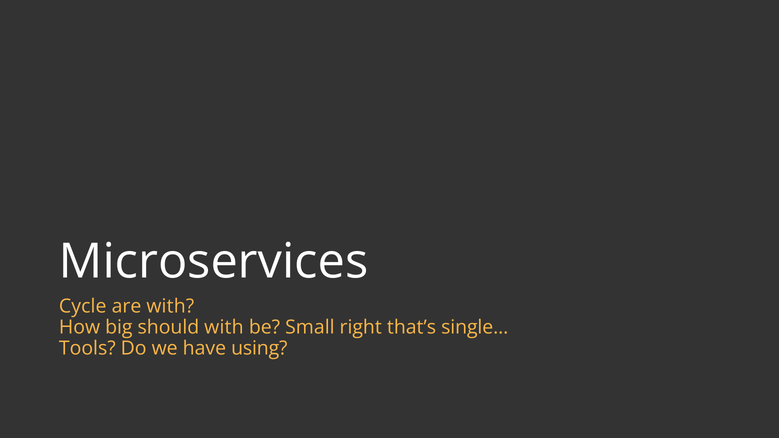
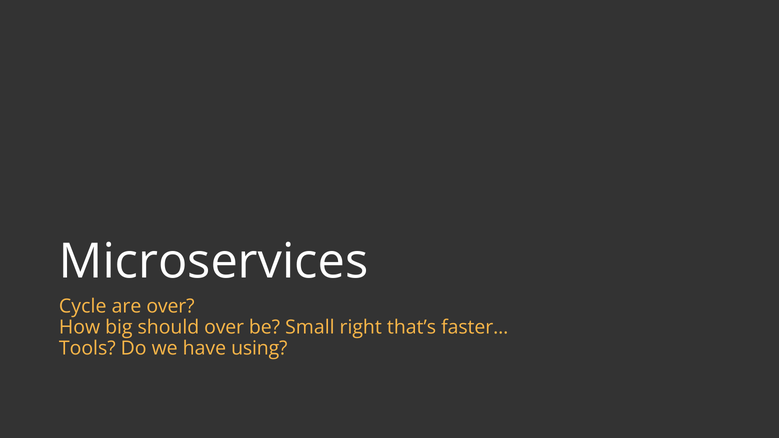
are with: with -> over
should with: with -> over
single…: single… -> faster…
